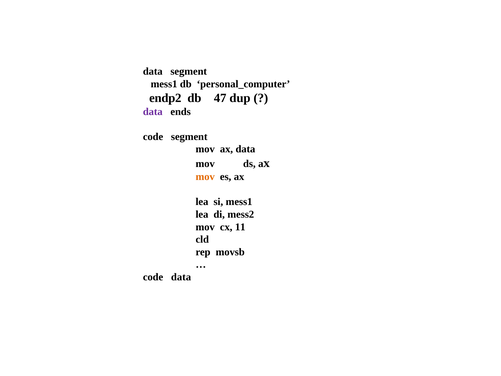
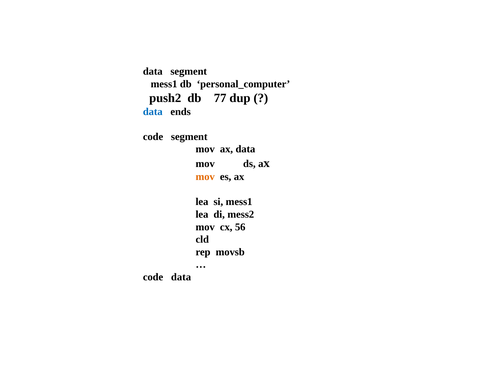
endp2: endp2 -> push2
47: 47 -> 77
data at (153, 112) colour: purple -> blue
11: 11 -> 56
